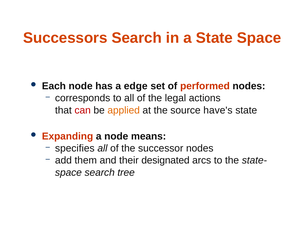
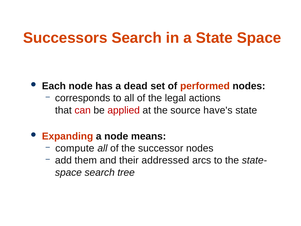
edge: edge -> dead
applied colour: orange -> red
specifies: specifies -> compute
designated: designated -> addressed
